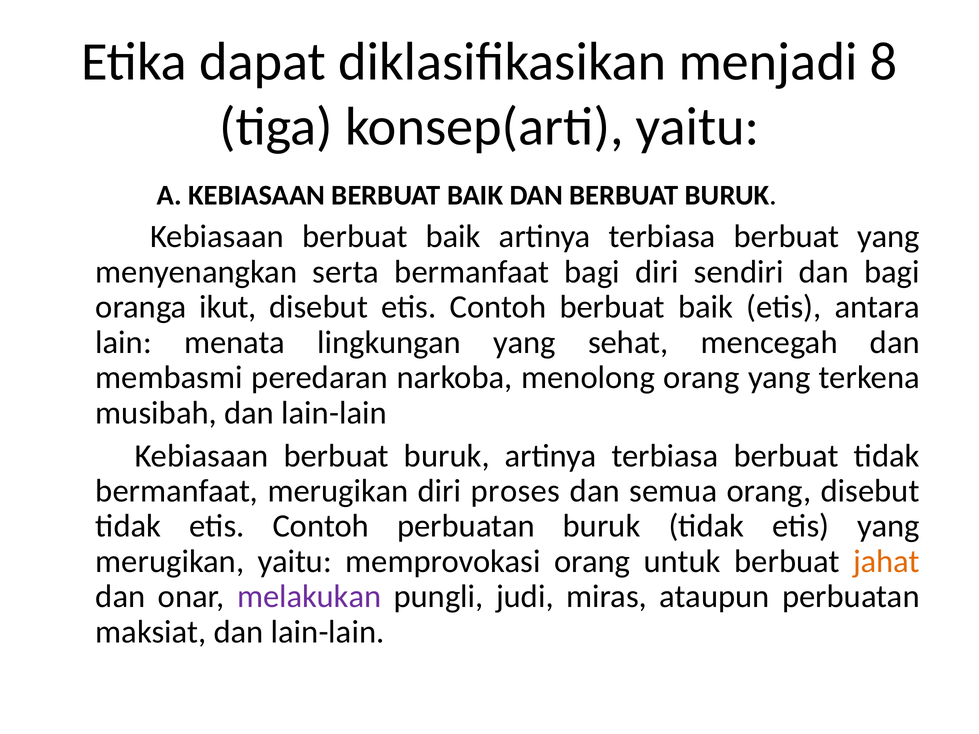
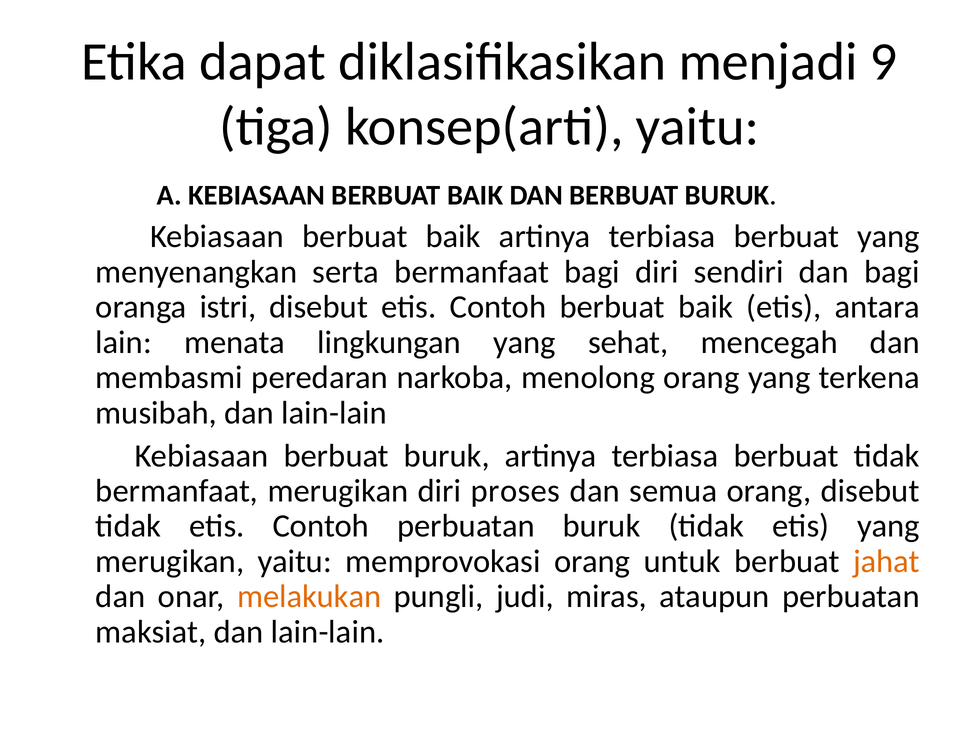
8: 8 -> 9
ikut: ikut -> istri
melakukan colour: purple -> orange
